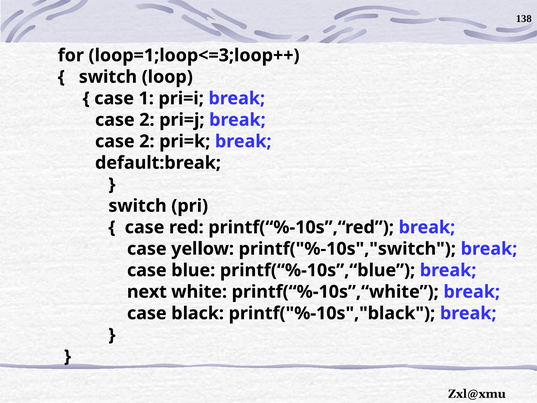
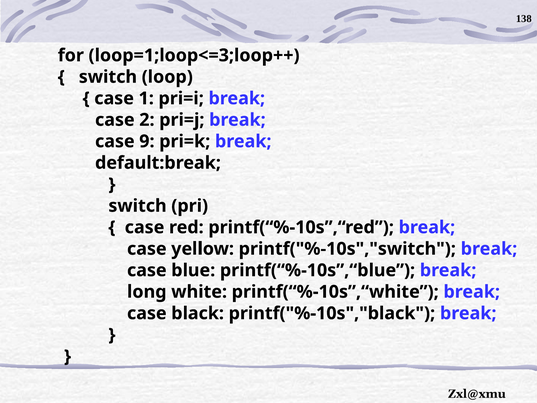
2 at (147, 141): 2 -> 9
next: next -> long
